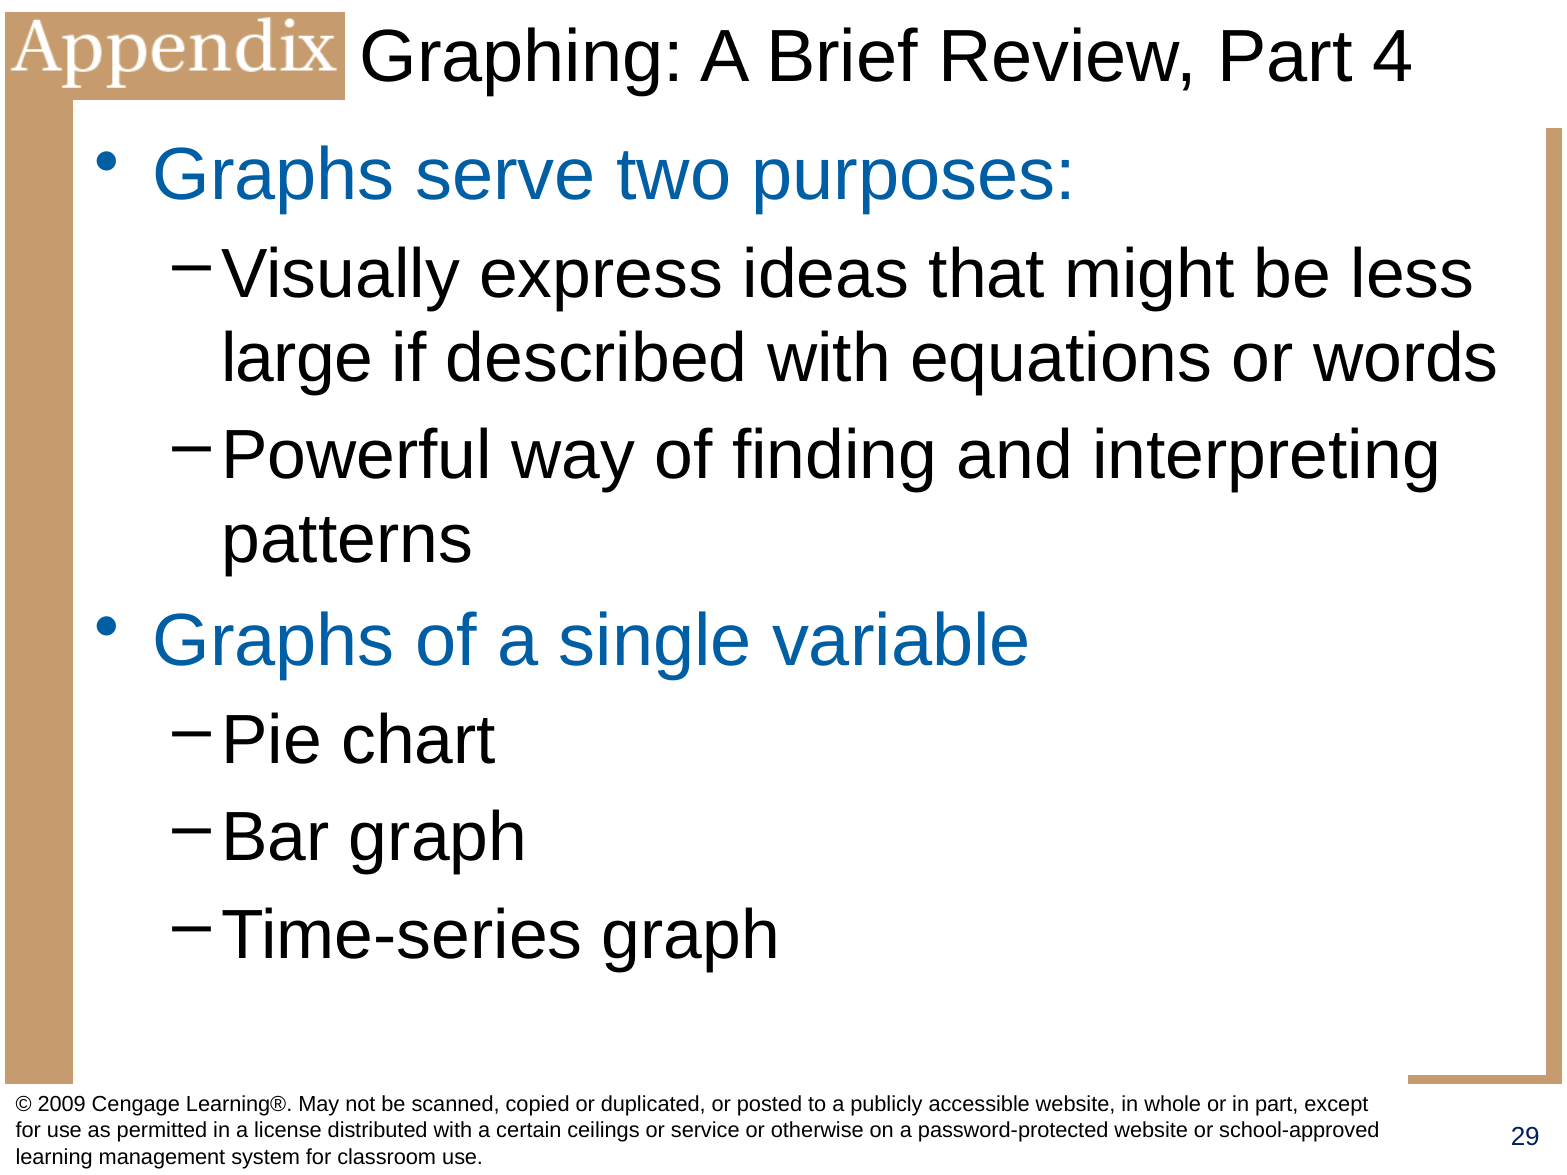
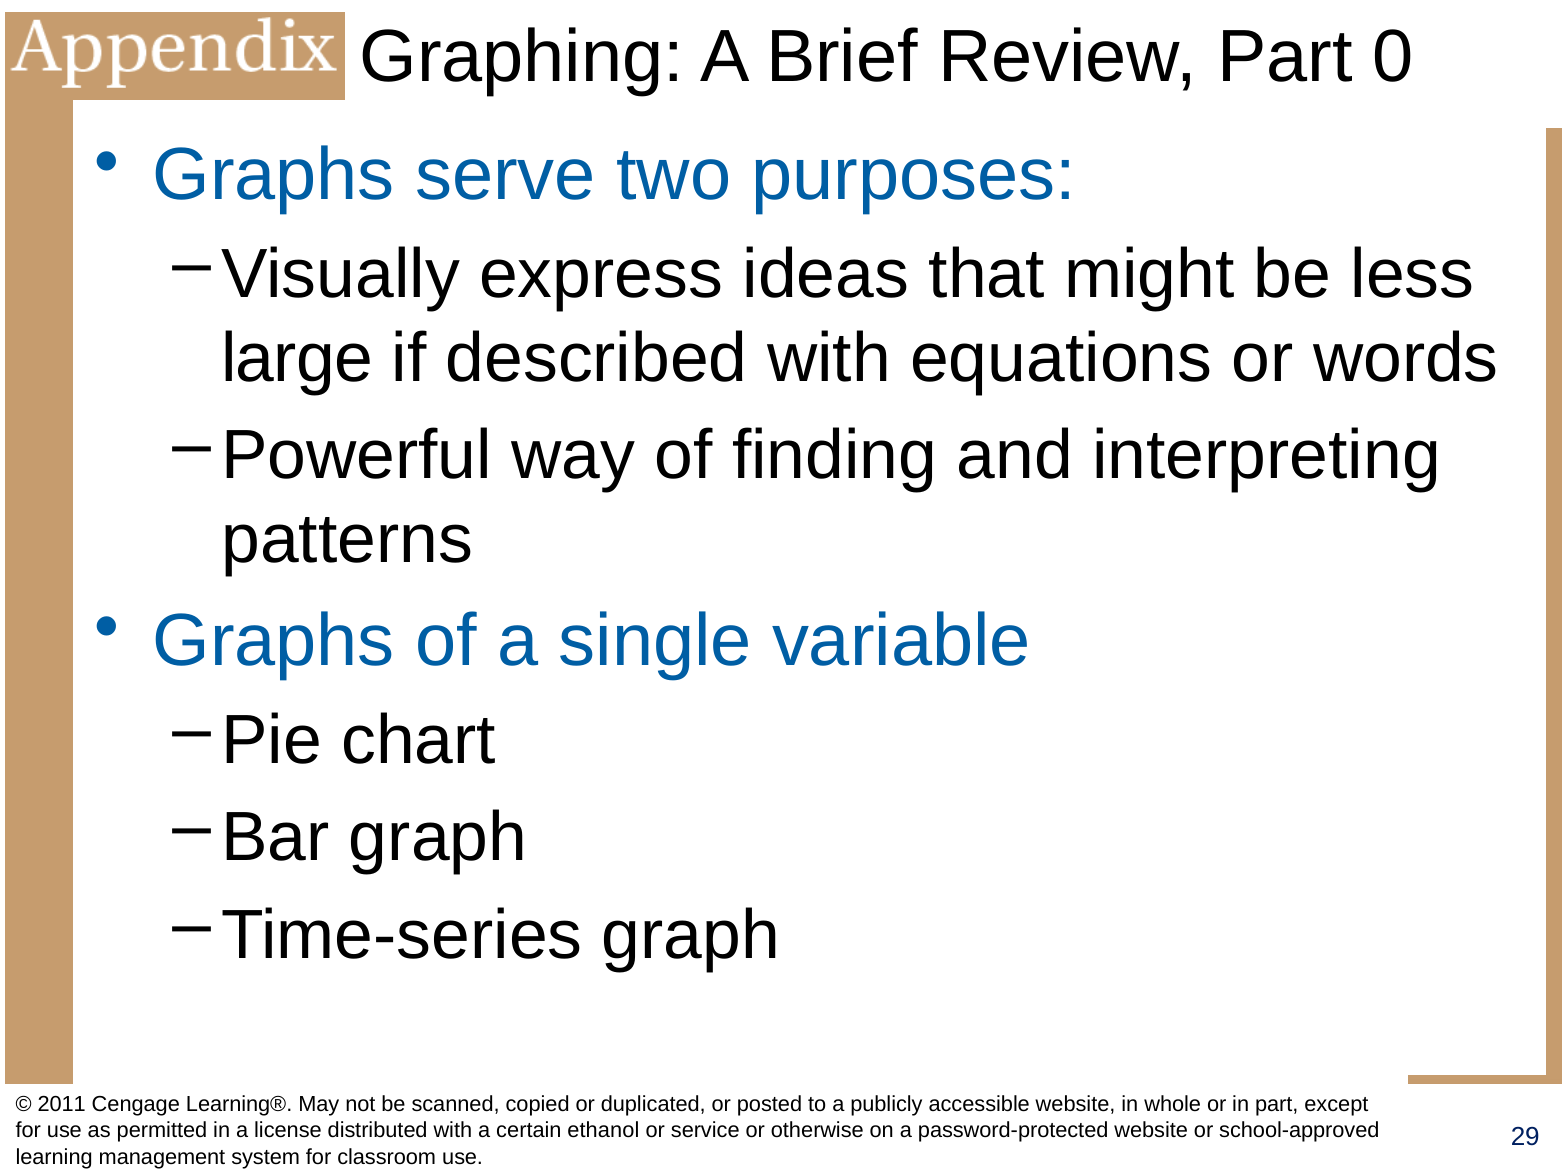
4: 4 -> 0
2009: 2009 -> 2011
ceilings: ceilings -> ethanol
